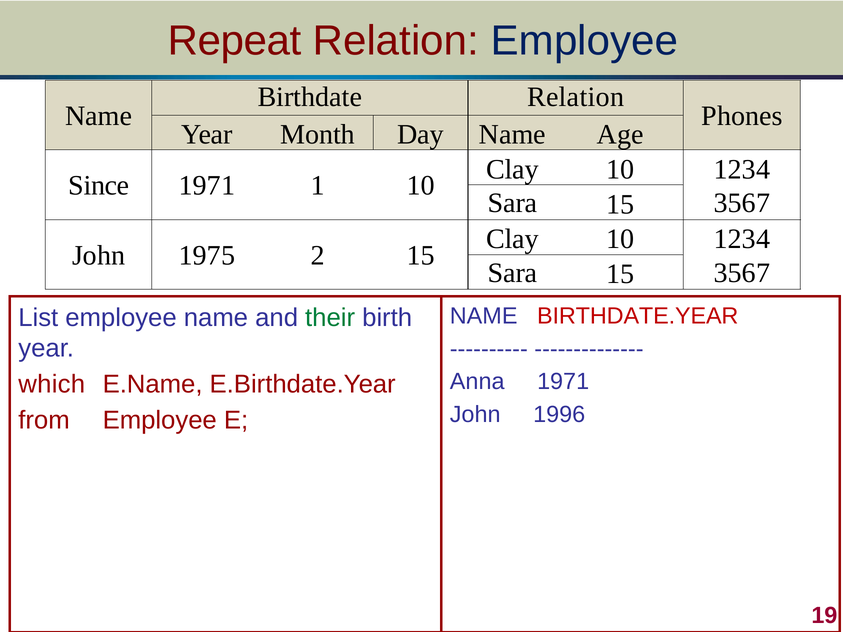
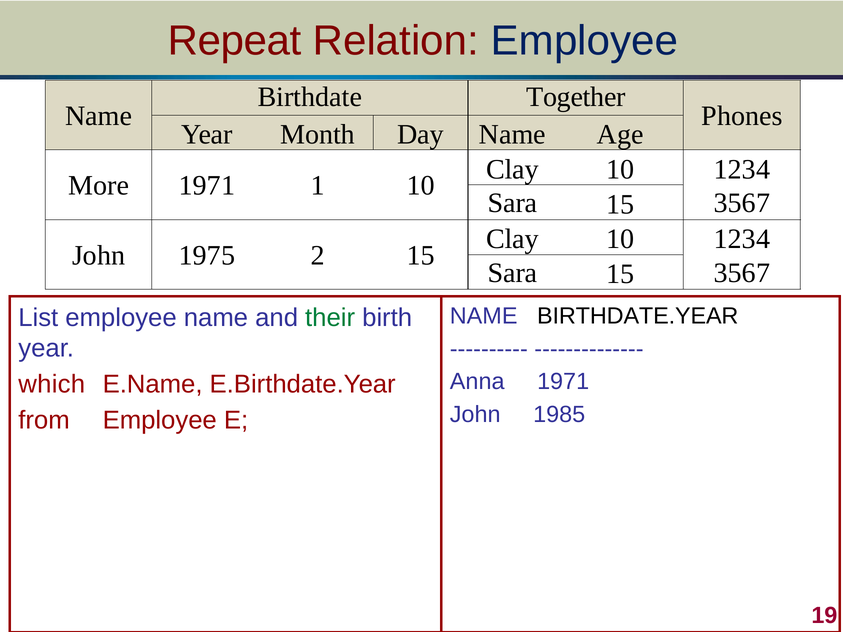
Birthdate Relation: Relation -> Together
Since: Since -> More
BIRTHDATE.YEAR colour: red -> black
1996: 1996 -> 1985
